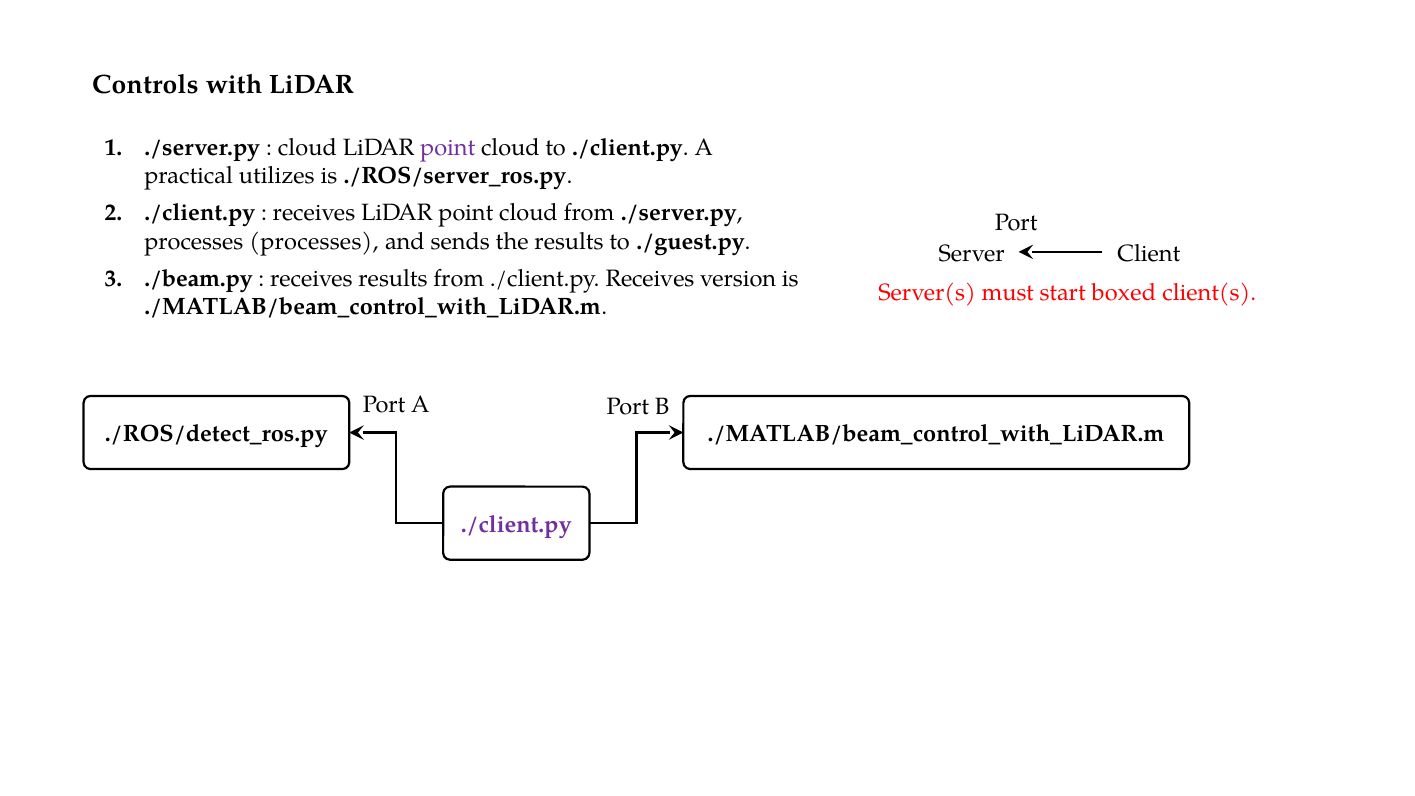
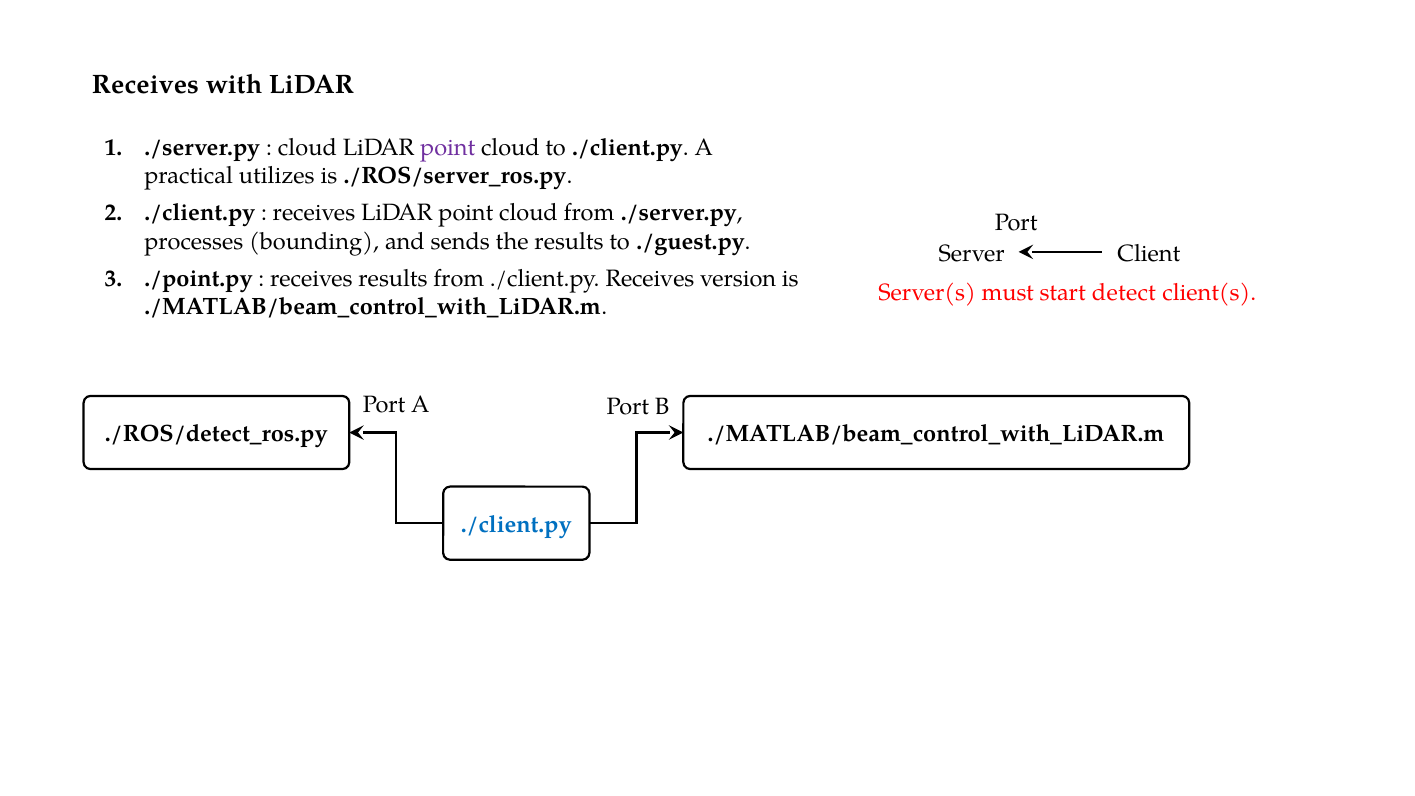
Controls at (145, 85): Controls -> Receives
processes processes: processes -> bounding
./beam.py: ./beam.py -> ./point.py
boxed: boxed -> detect
./client.py at (516, 525) colour: purple -> blue
